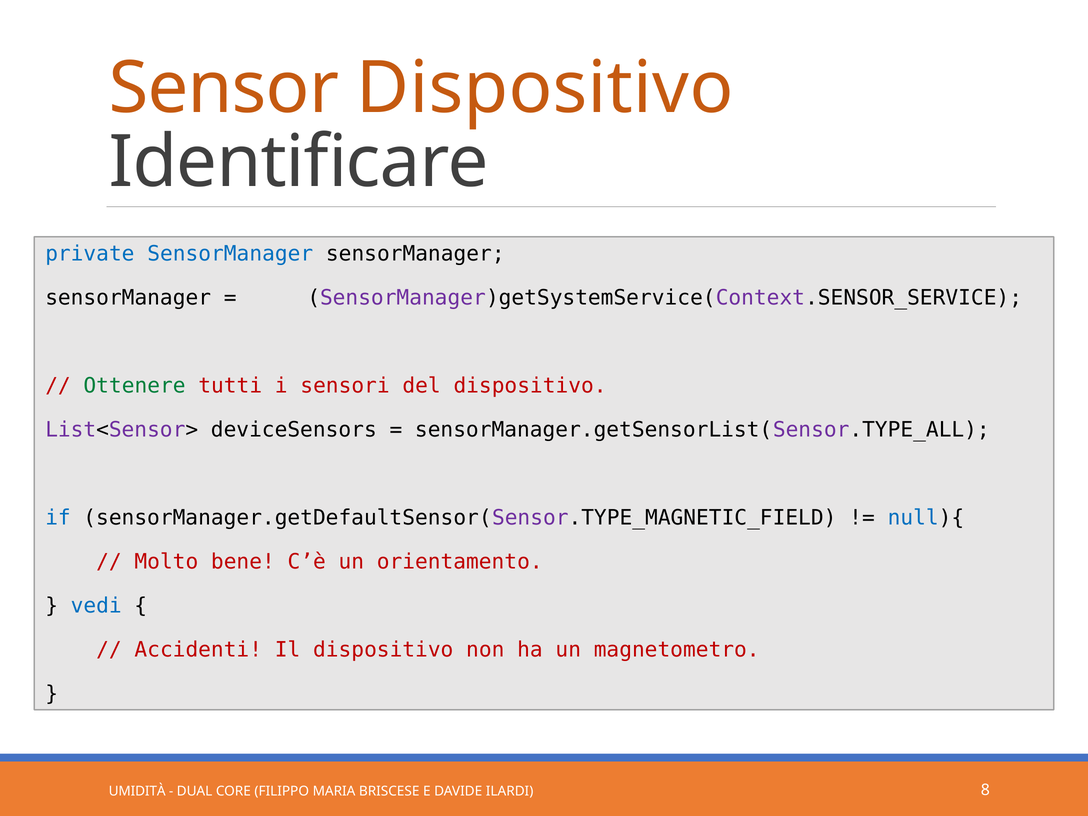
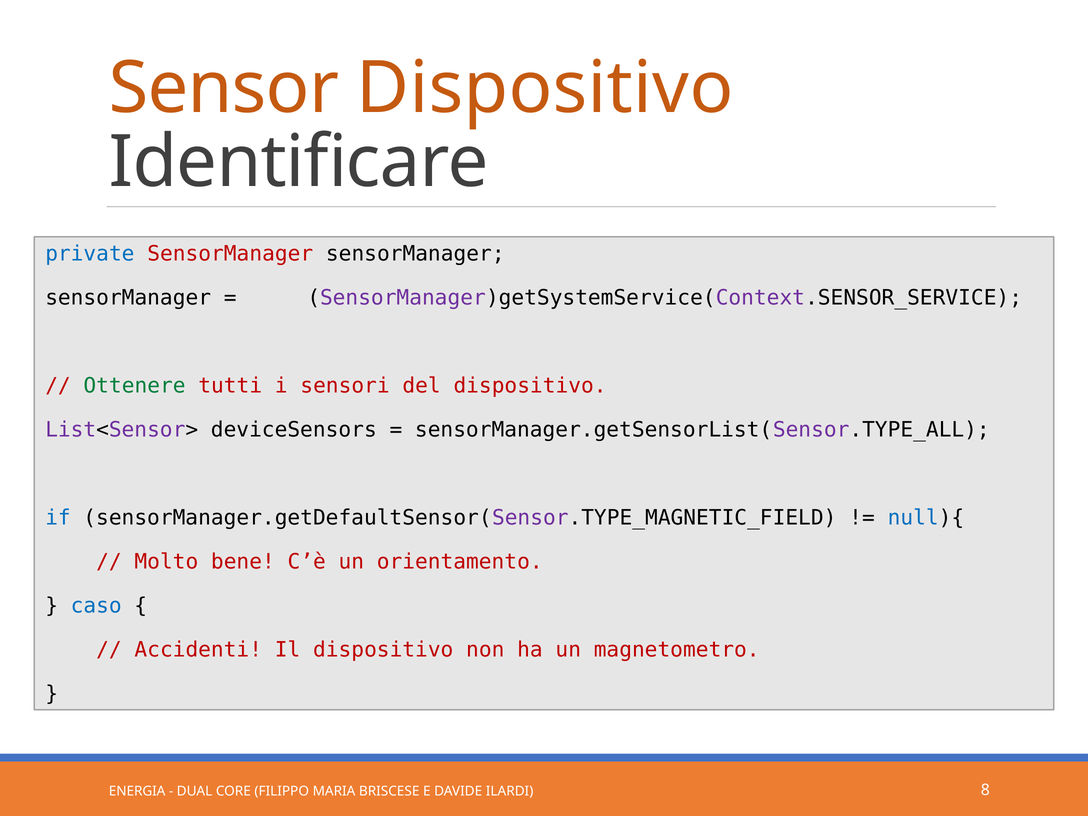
SensorManager at (230, 254) colour: blue -> red
vedi: vedi -> caso
UMIDITÀ: UMIDITÀ -> ENERGIA
